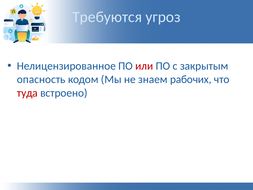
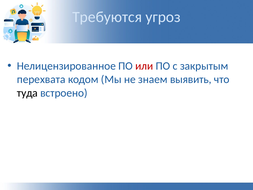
опасность: опасность -> перехвата
рабочих: рабочих -> выявить
туда colour: red -> black
